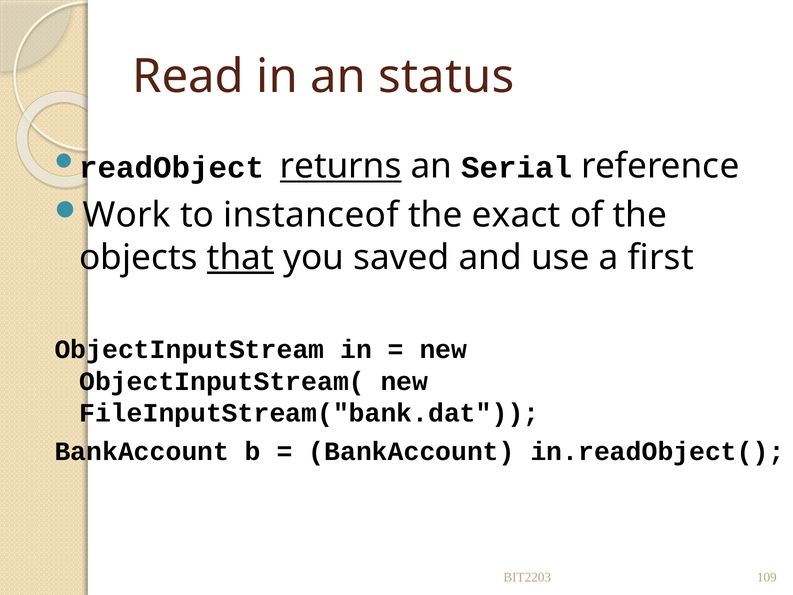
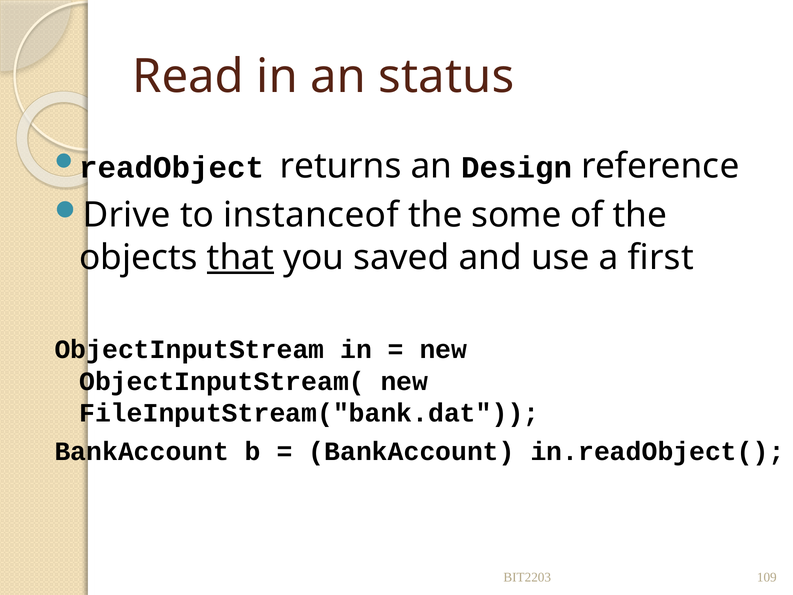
returns underline: present -> none
Serial: Serial -> Design
Work: Work -> Drive
exact: exact -> some
